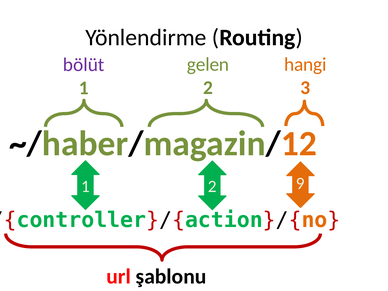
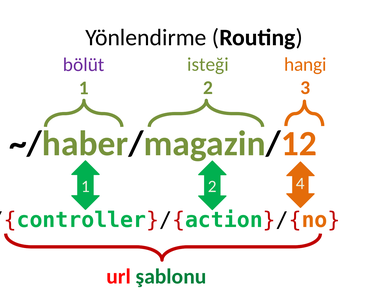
gelen: gelen -> isteği
9: 9 -> 4
şablonu colour: black -> green
